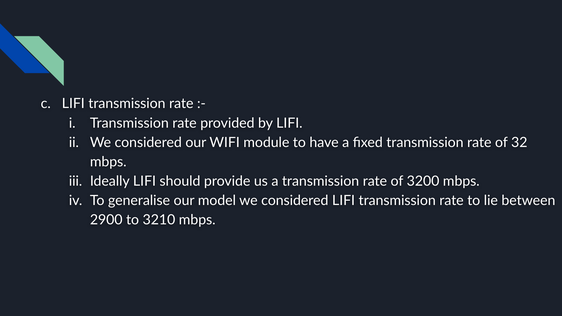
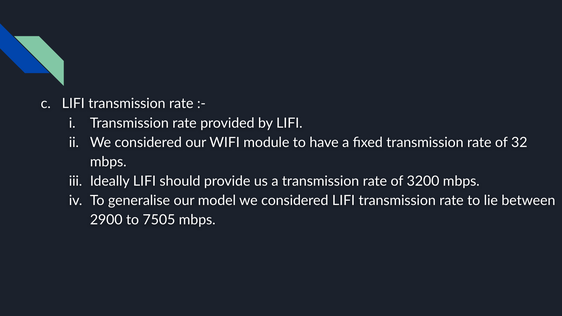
3210: 3210 -> 7505
